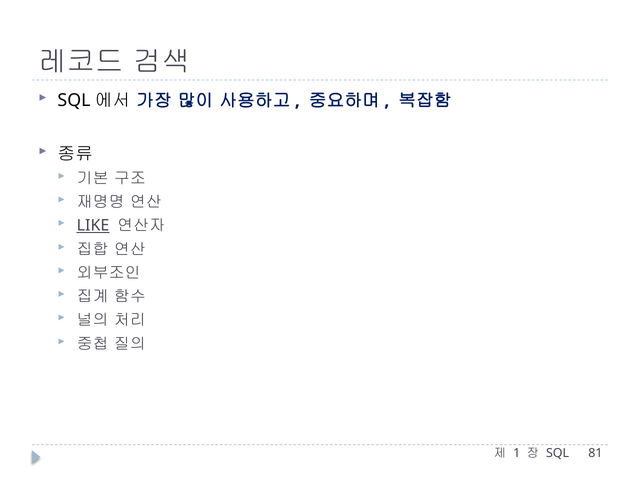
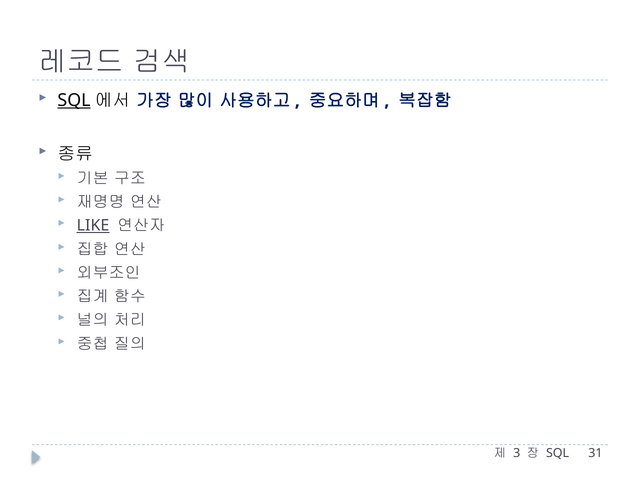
SQL at (74, 100) underline: none -> present
1: 1 -> 3
81: 81 -> 31
